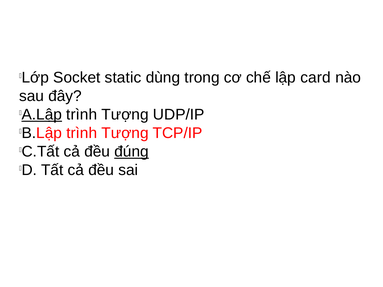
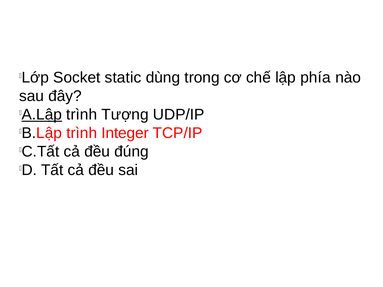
card: card -> phía
B.Lập trình Tượng: Tượng -> Integer
đúng underline: present -> none
